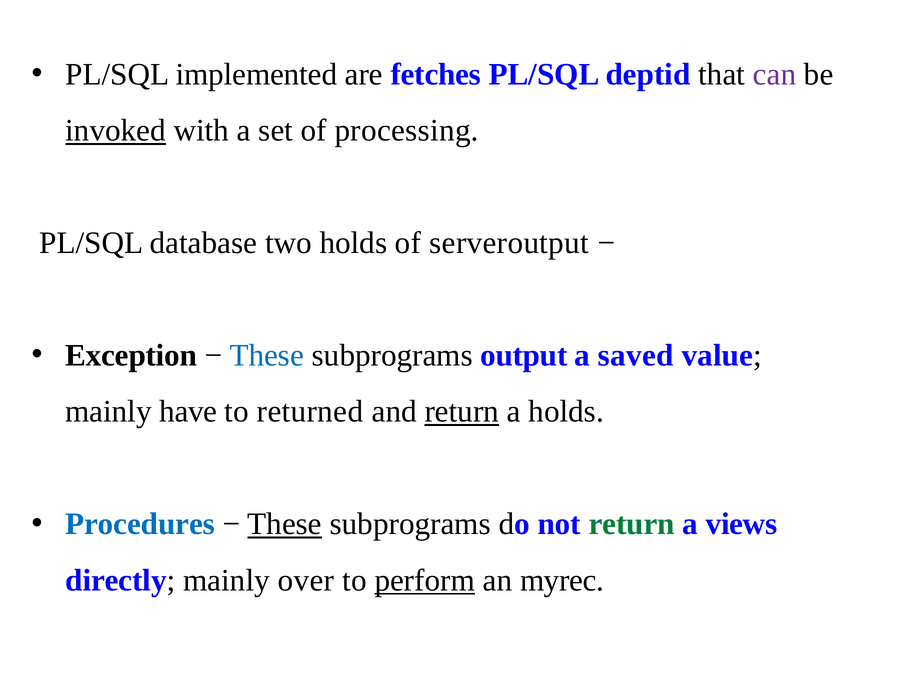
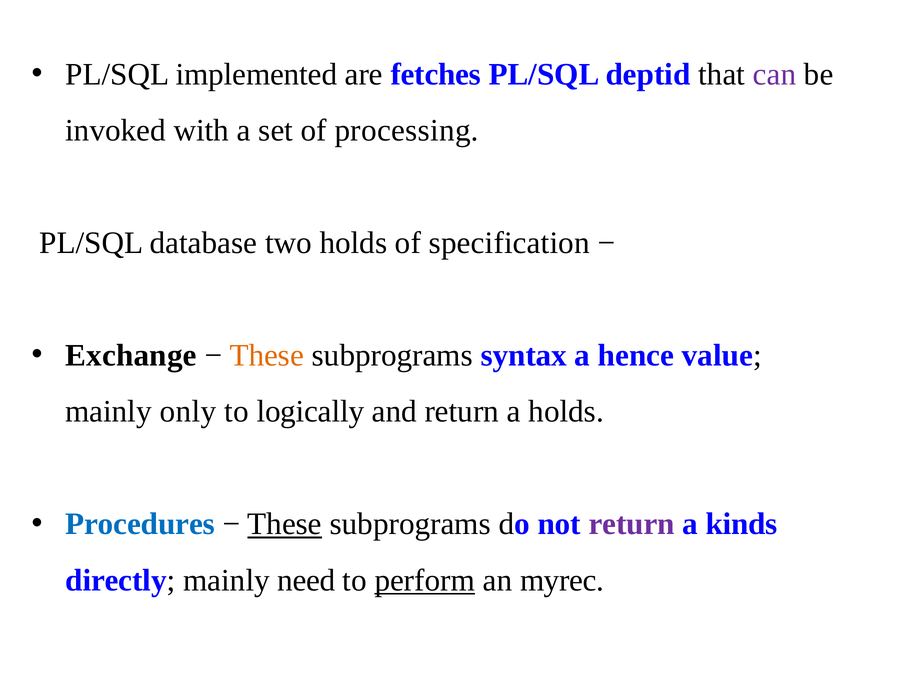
invoked underline: present -> none
serveroutput: serveroutput -> specification
Exception: Exception -> Exchange
These at (267, 355) colour: blue -> orange
output: output -> syntax
saved: saved -> hence
have: have -> only
returned: returned -> logically
return at (462, 412) underline: present -> none
return at (632, 524) colour: green -> purple
views: views -> kinds
over: over -> need
